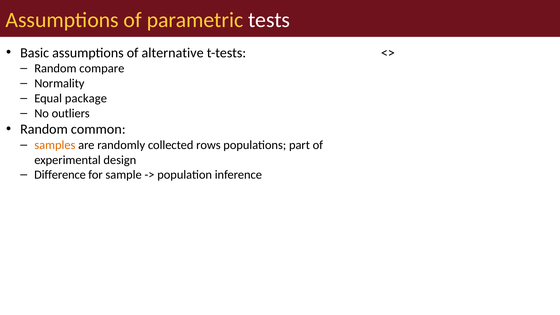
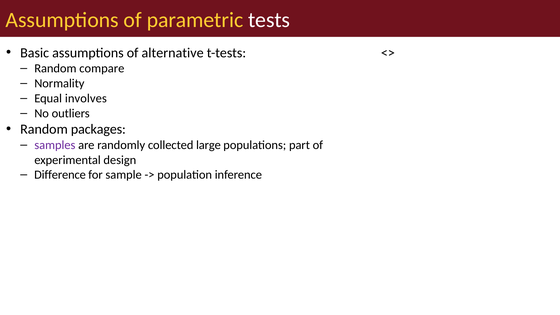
package: package -> involves
common: common -> packages
samples colour: orange -> purple
rows: rows -> large
